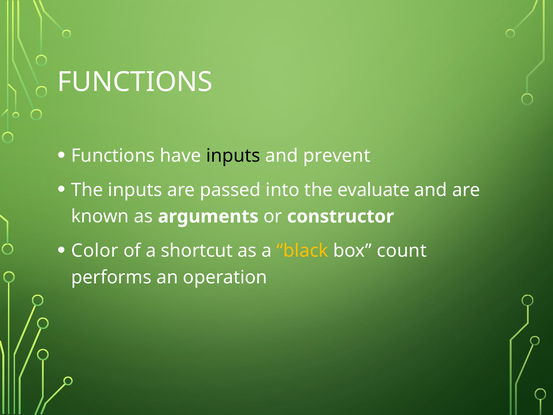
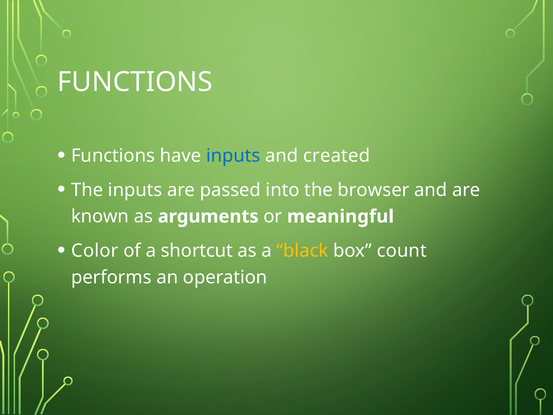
inputs at (233, 156) colour: black -> blue
prevent: prevent -> created
evaluate: evaluate -> browser
constructor: constructor -> meaningful
